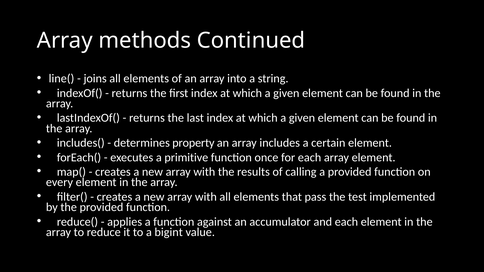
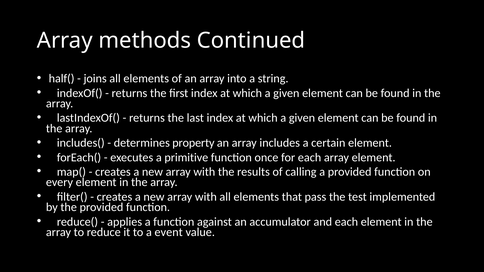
line(: line( -> half(
bigint: bigint -> event
